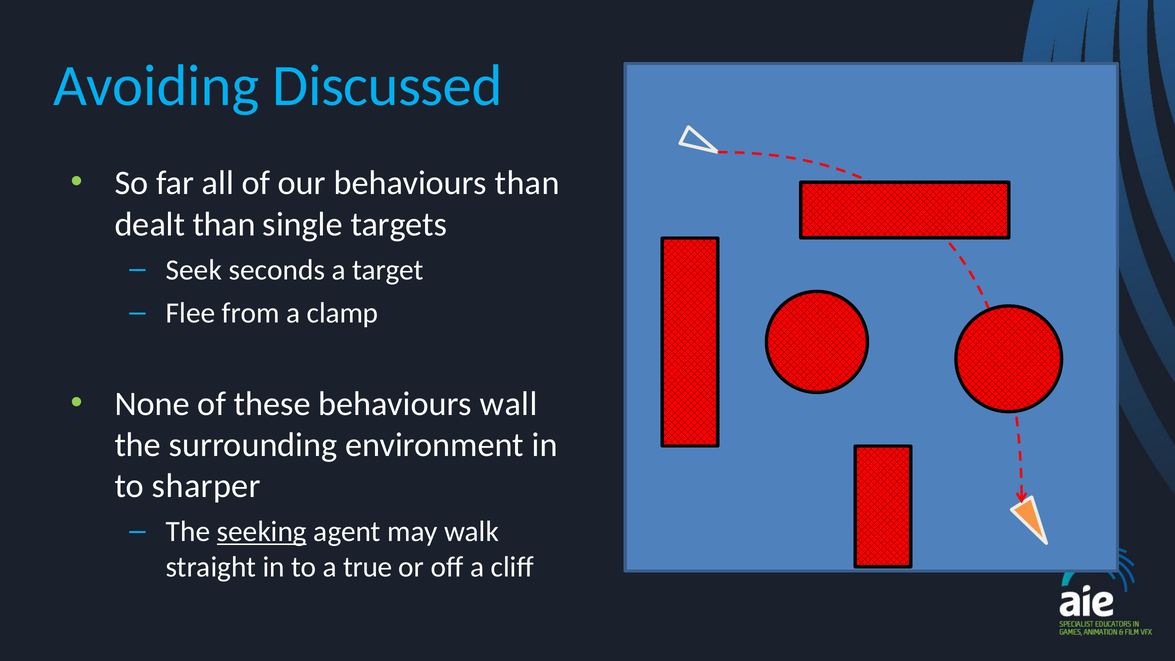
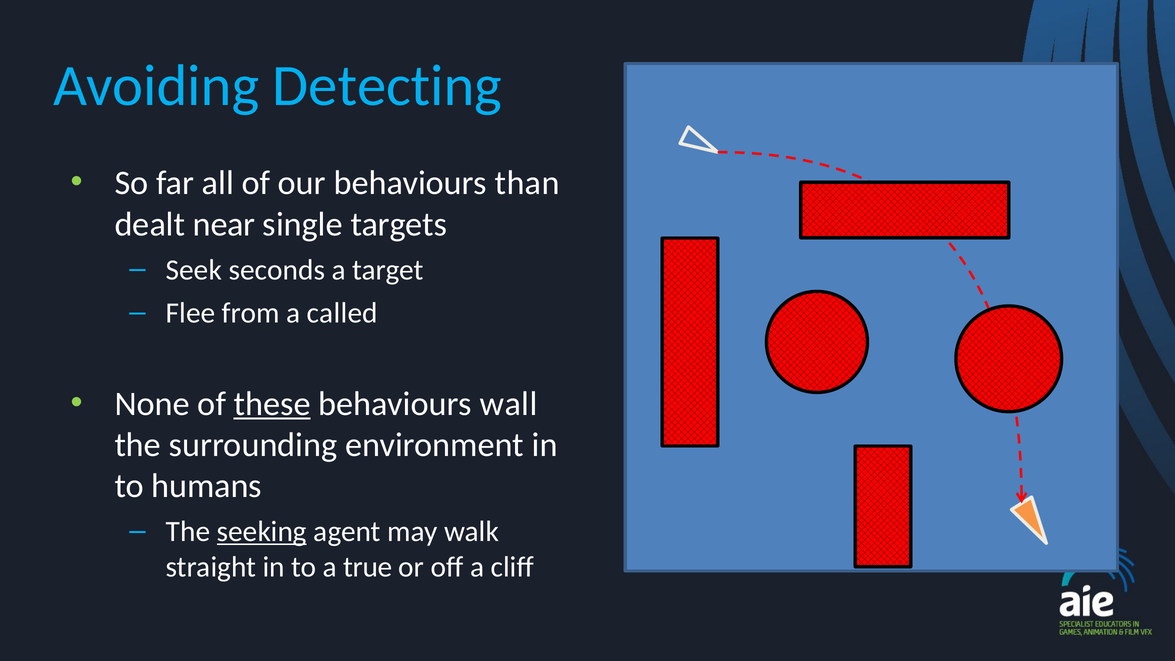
Discussed: Discussed -> Detecting
dealt than: than -> near
clamp: clamp -> called
these underline: none -> present
sharper: sharper -> humans
